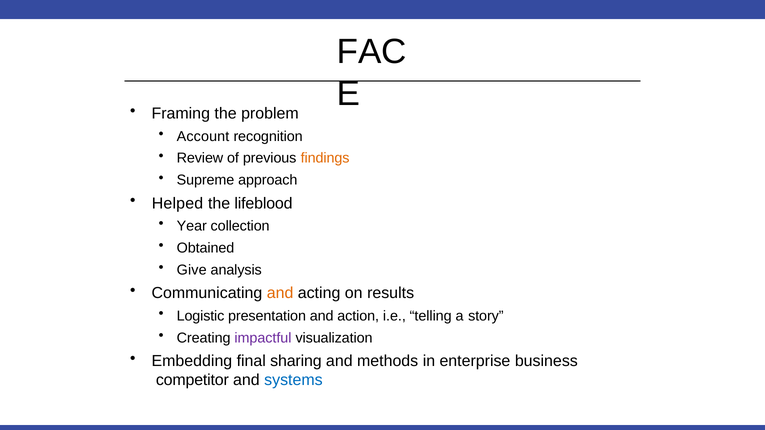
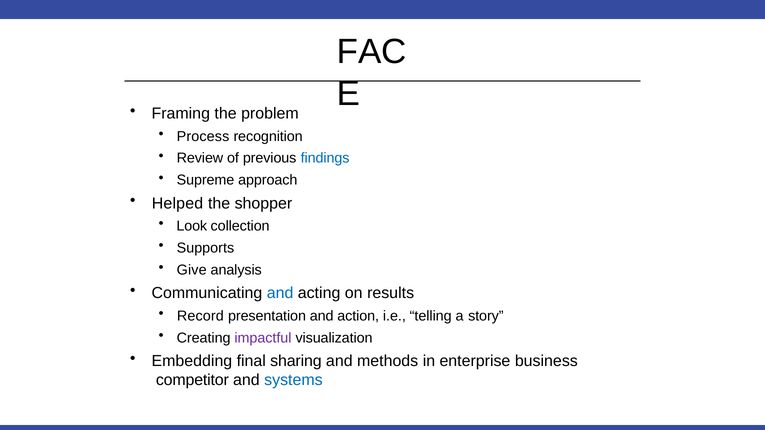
Account: Account -> Process
findings colour: orange -> blue
lifeblood: lifeblood -> shopper
Year: Year -> Look
Obtained: Obtained -> Supports
and at (280, 293) colour: orange -> blue
Logistic: Logistic -> Record
